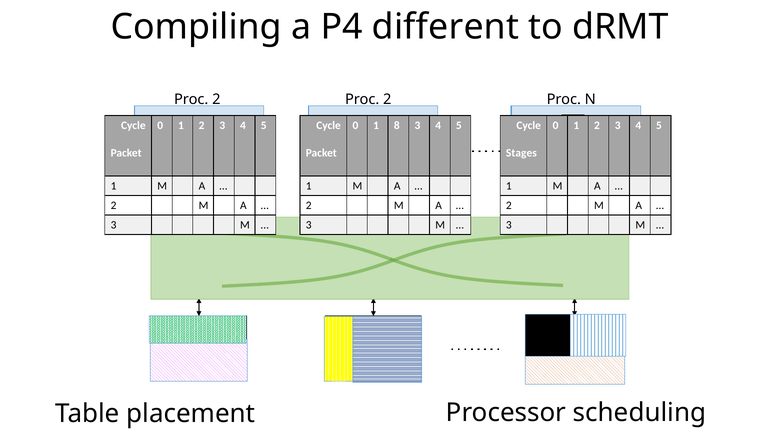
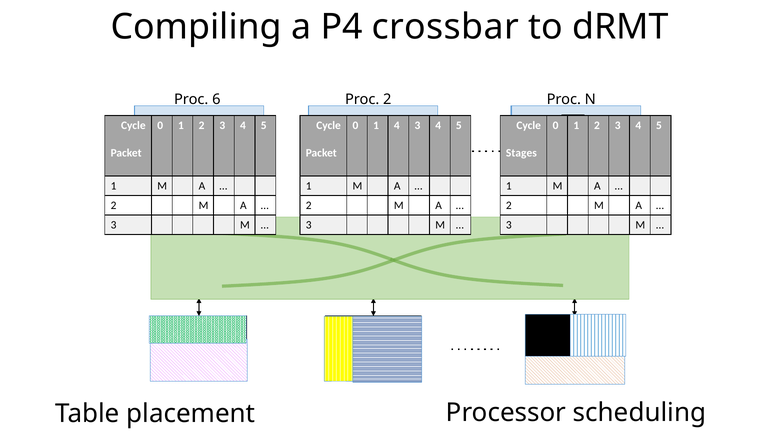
different: different -> crossbar
2 at (216, 99): 2 -> 6
1 8: 8 -> 4
